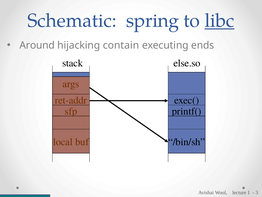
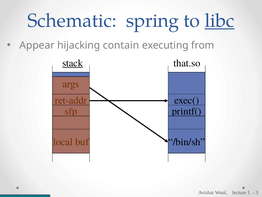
Around: Around -> Appear
ends: ends -> from
stack underline: none -> present
else.so: else.so -> that.so
